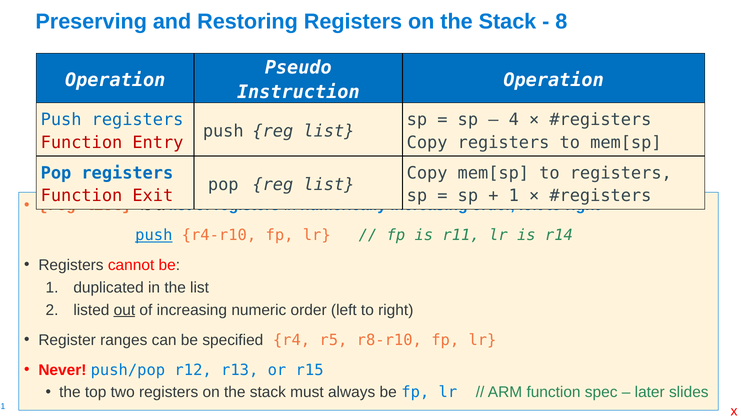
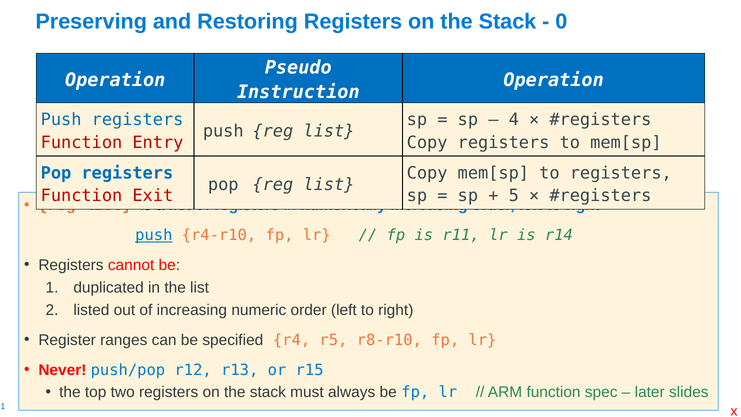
8: 8 -> 0
1 at (514, 196): 1 -> 5
out underline: present -> none
